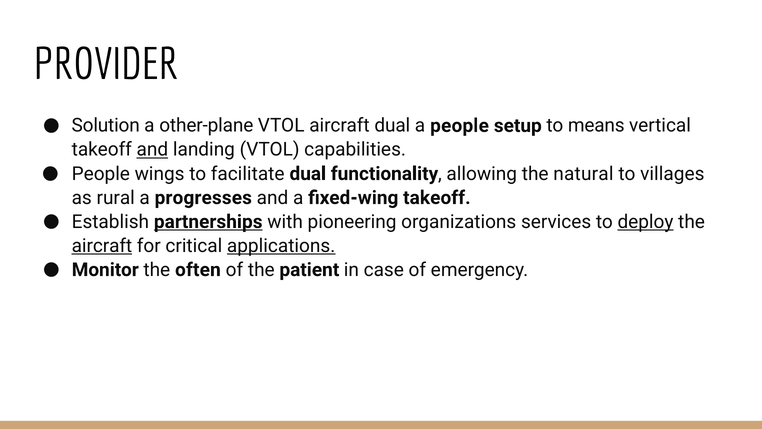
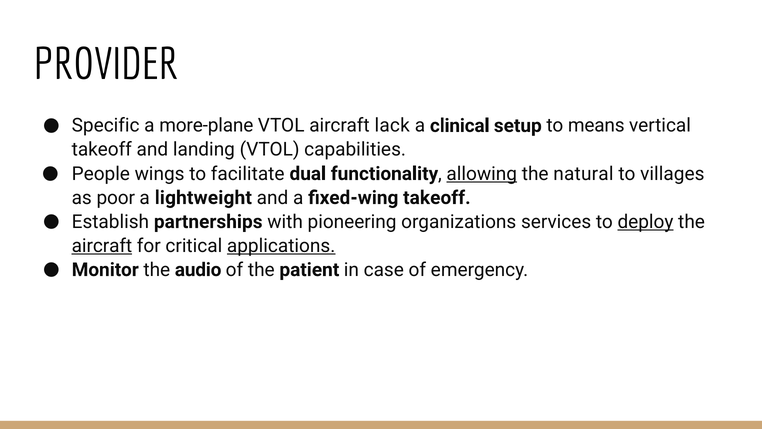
Solution: Solution -> Specific
other-plane: other-plane -> more-plane
aircraft dual: dual -> lack
a people: people -> clinical
and at (152, 150) underline: present -> none
allowing underline: none -> present
rural: rural -> poor
progresses: progresses -> lightweight
partnerships underline: present -> none
often: often -> audio
